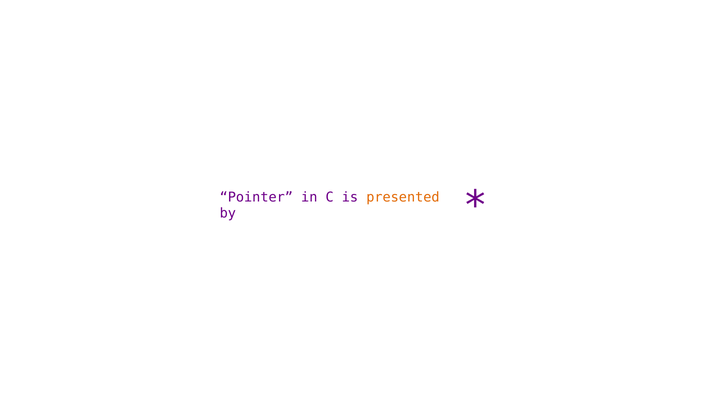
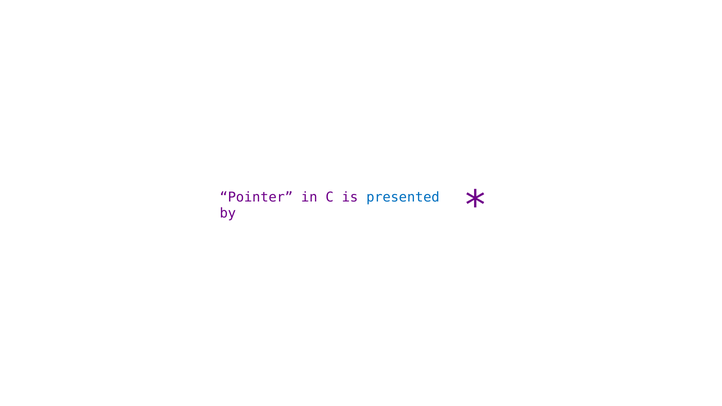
presented colour: orange -> blue
